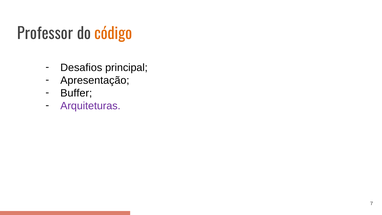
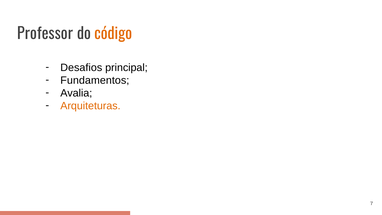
Apresentação: Apresentação -> Fundamentos
Buffer: Buffer -> Avalia
Arquiteturas colour: purple -> orange
